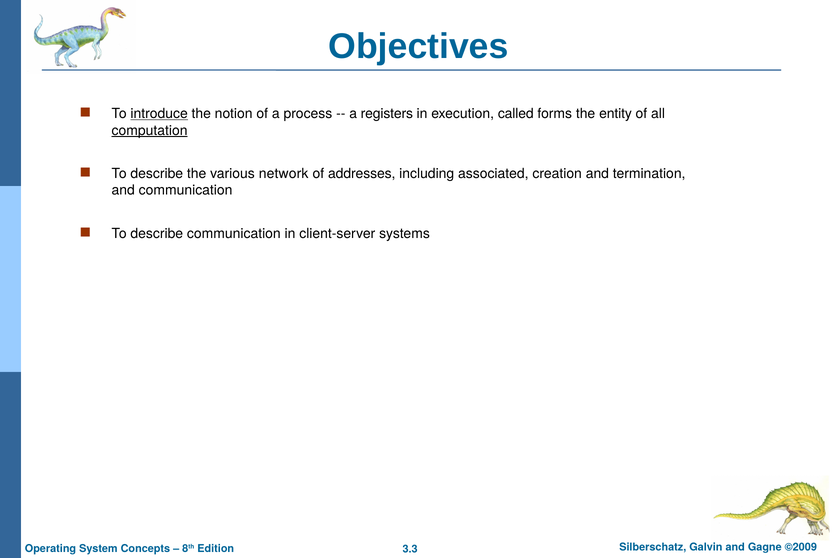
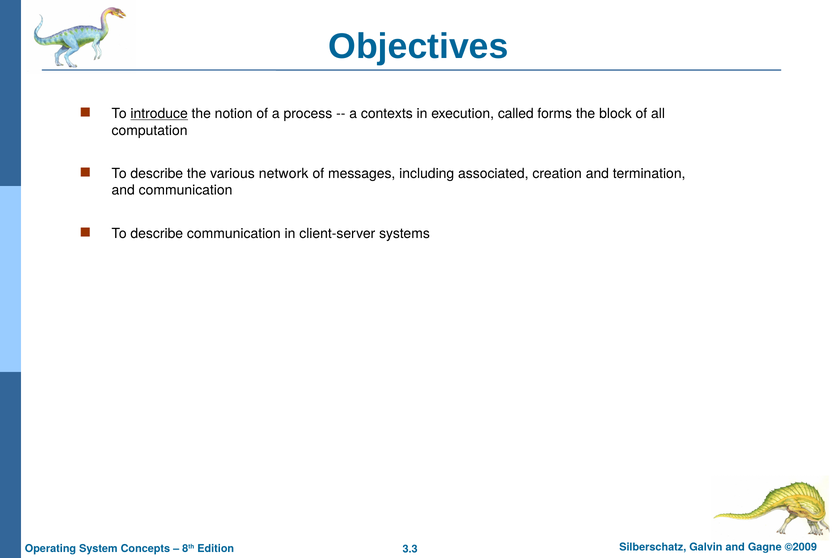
registers: registers -> contexts
entity: entity -> block
computation underline: present -> none
addresses: addresses -> messages
